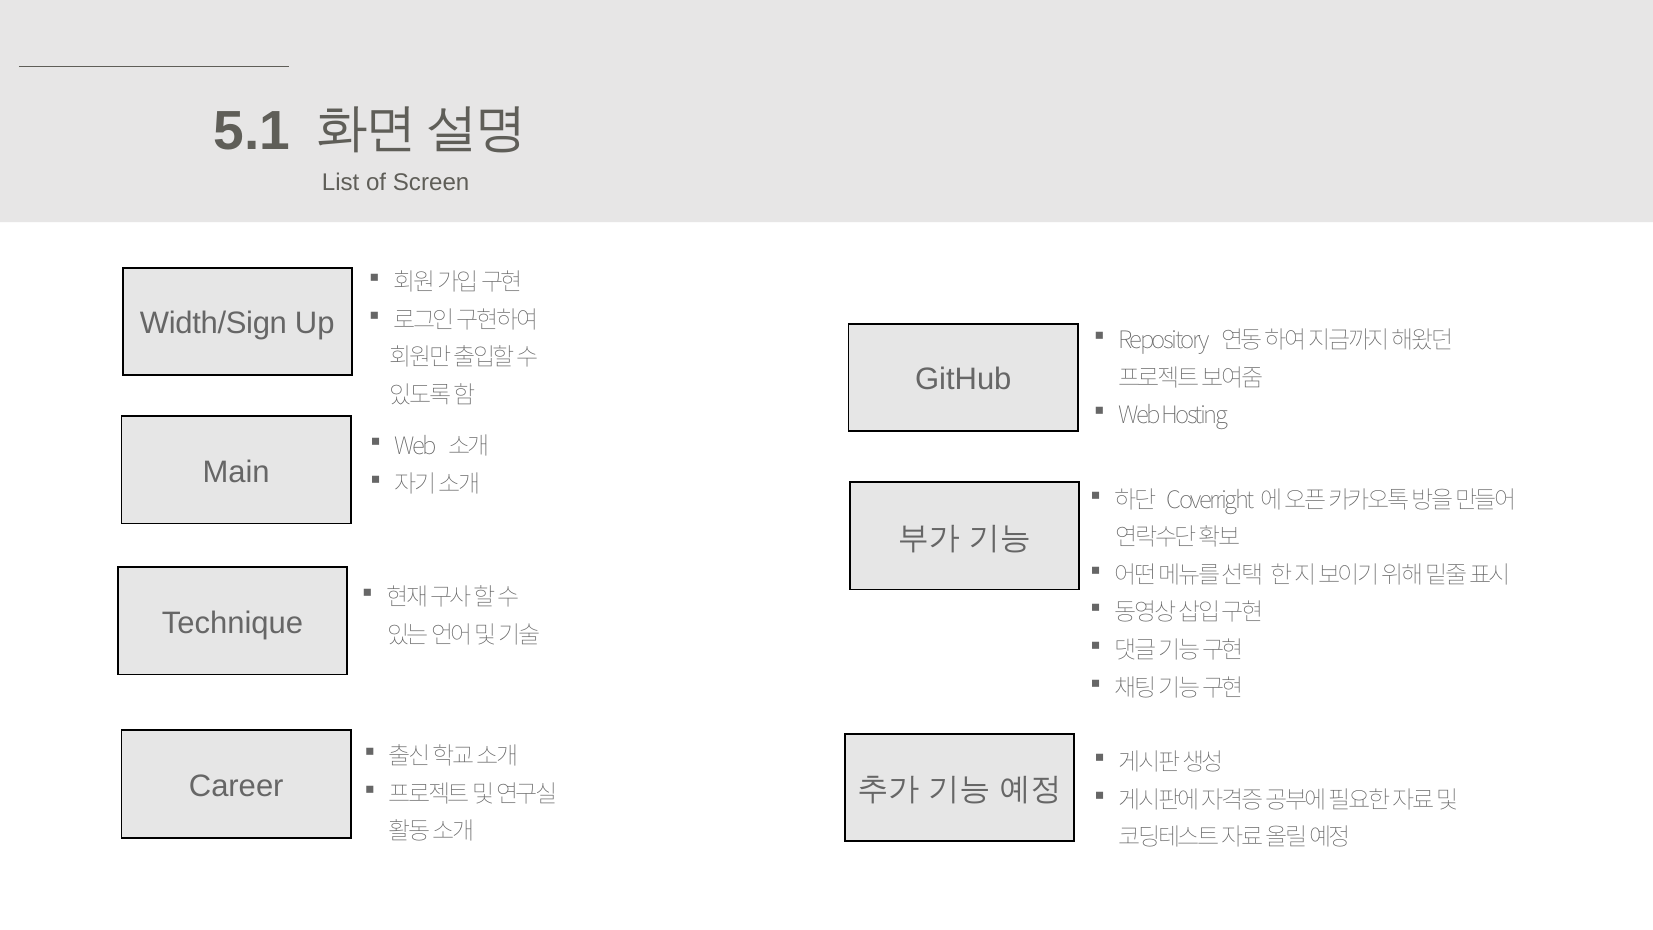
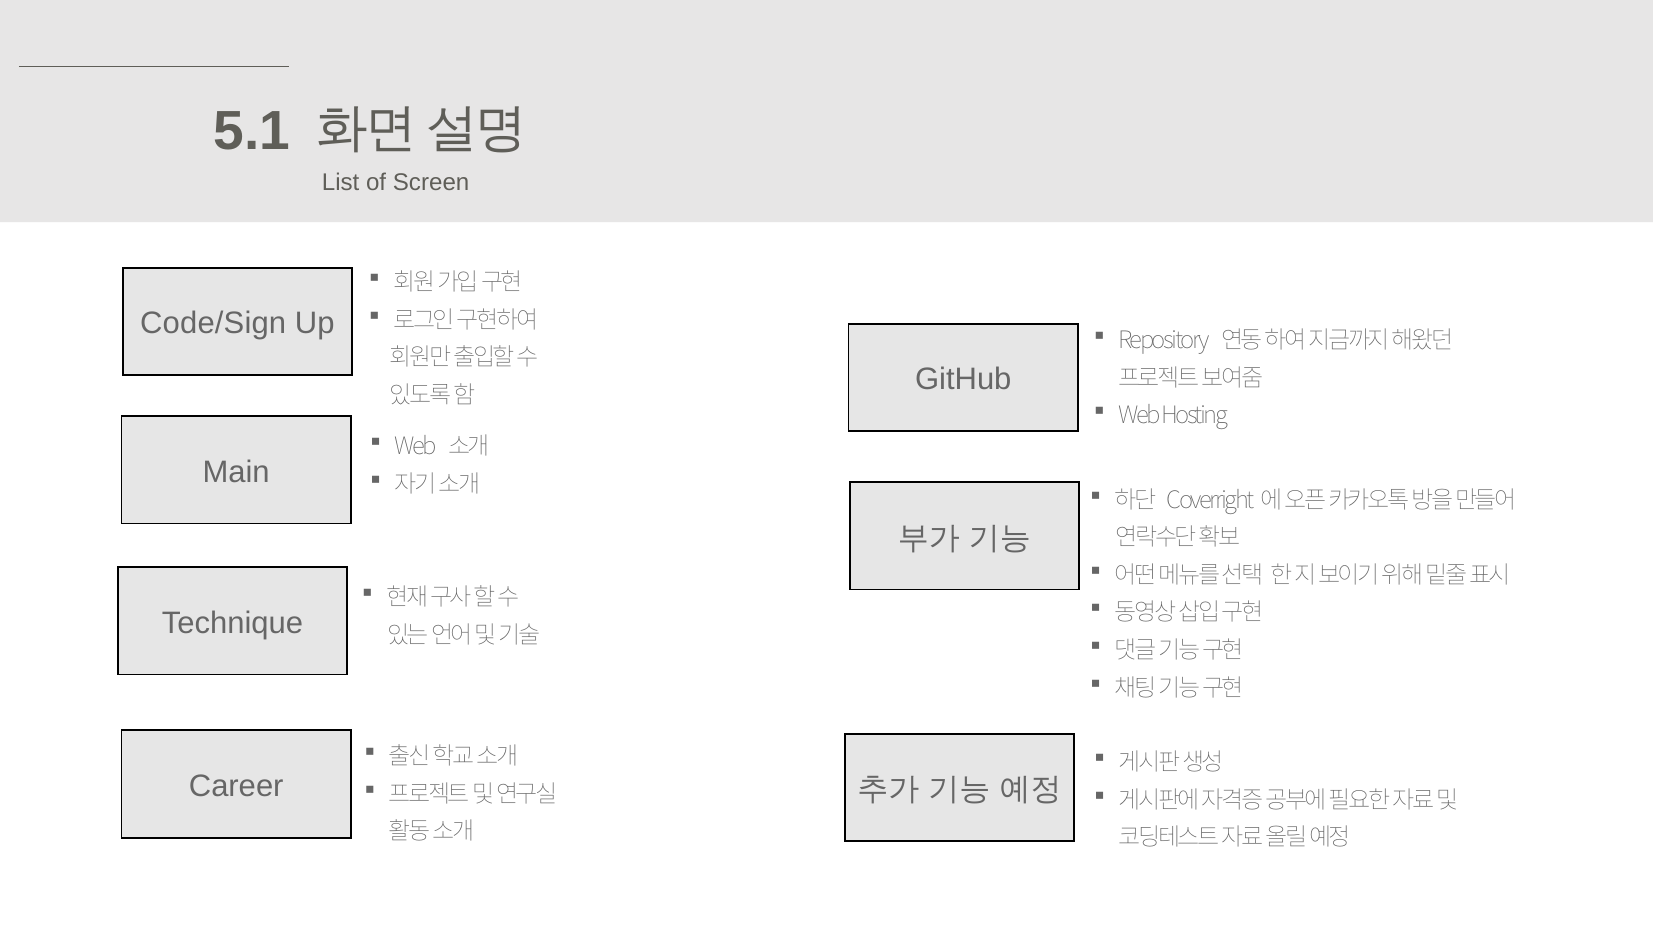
Width/Sign: Width/Sign -> Code/Sign
